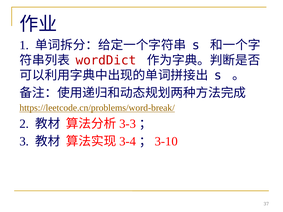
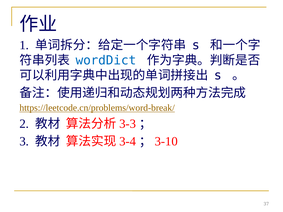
wordDict colour: red -> blue
